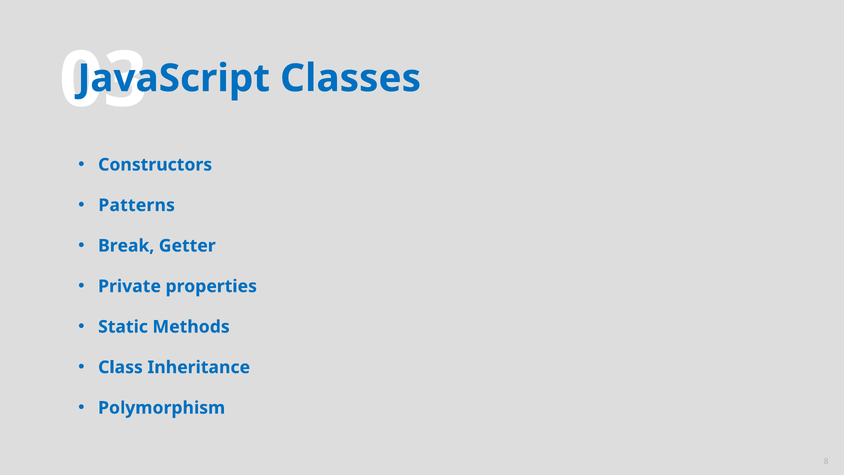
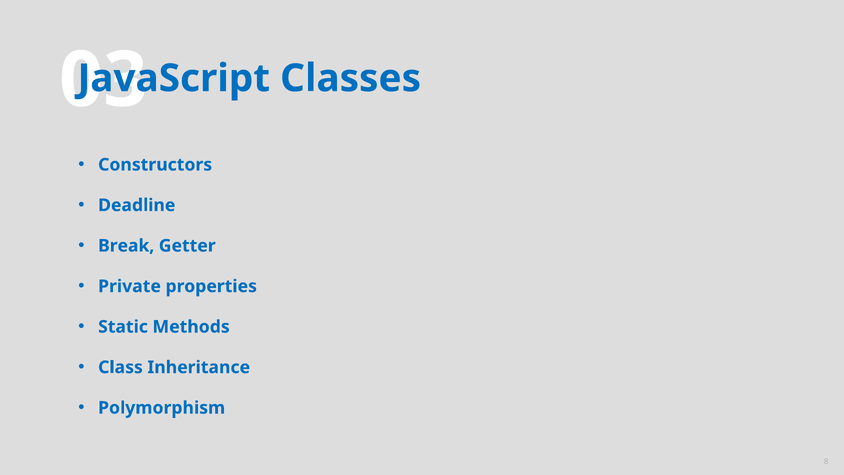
Patterns: Patterns -> Deadline
